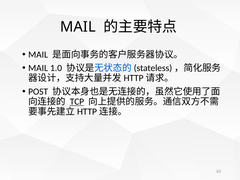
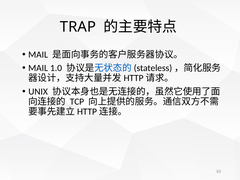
MAIL at (78, 27): MAIL -> TRAP
POST: POST -> UNIX
TCP underline: present -> none
